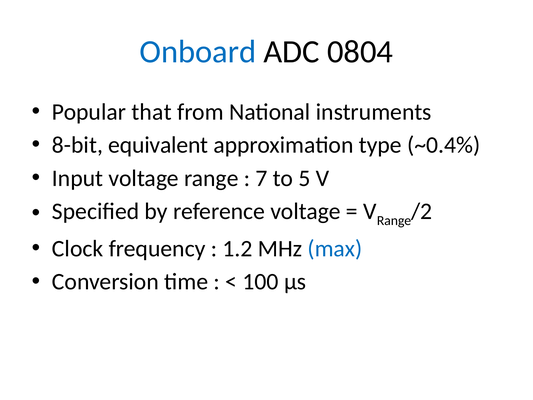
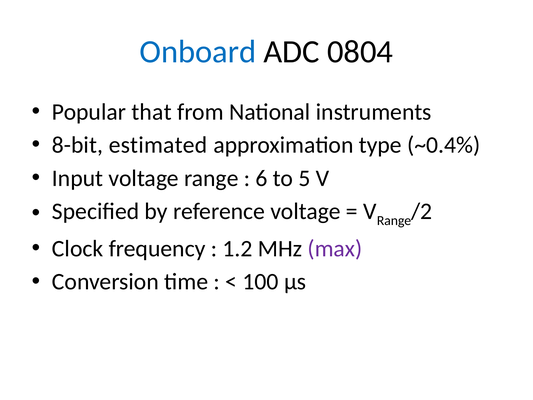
equivalent: equivalent -> estimated
7: 7 -> 6
max colour: blue -> purple
